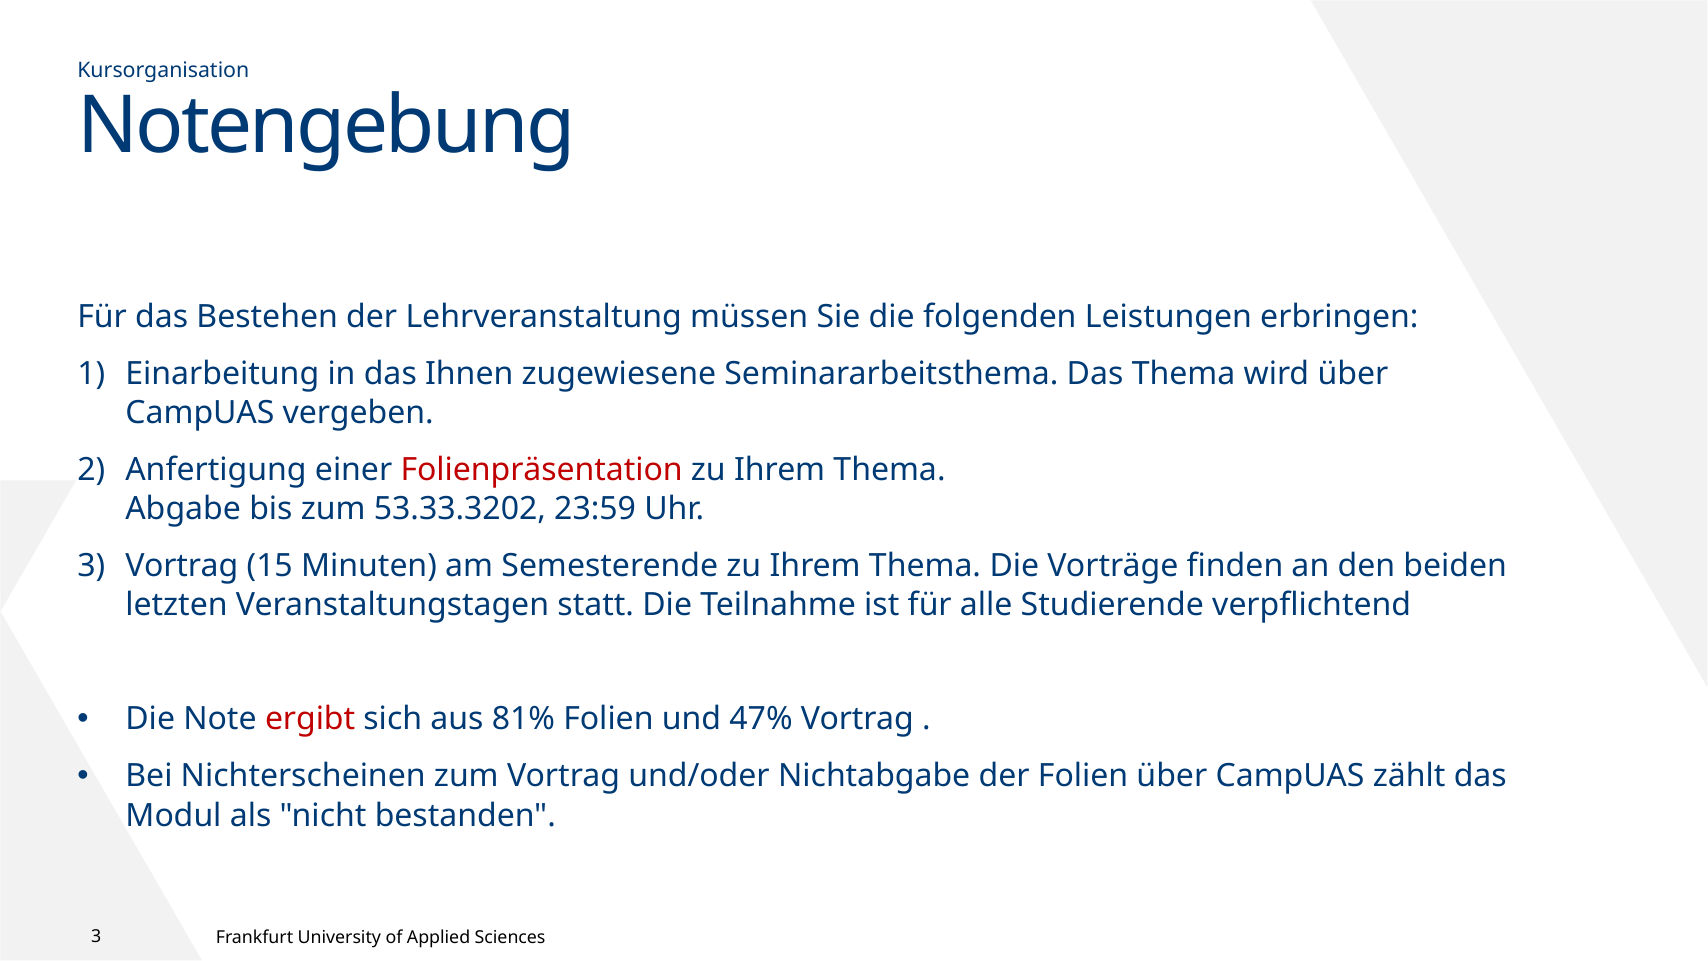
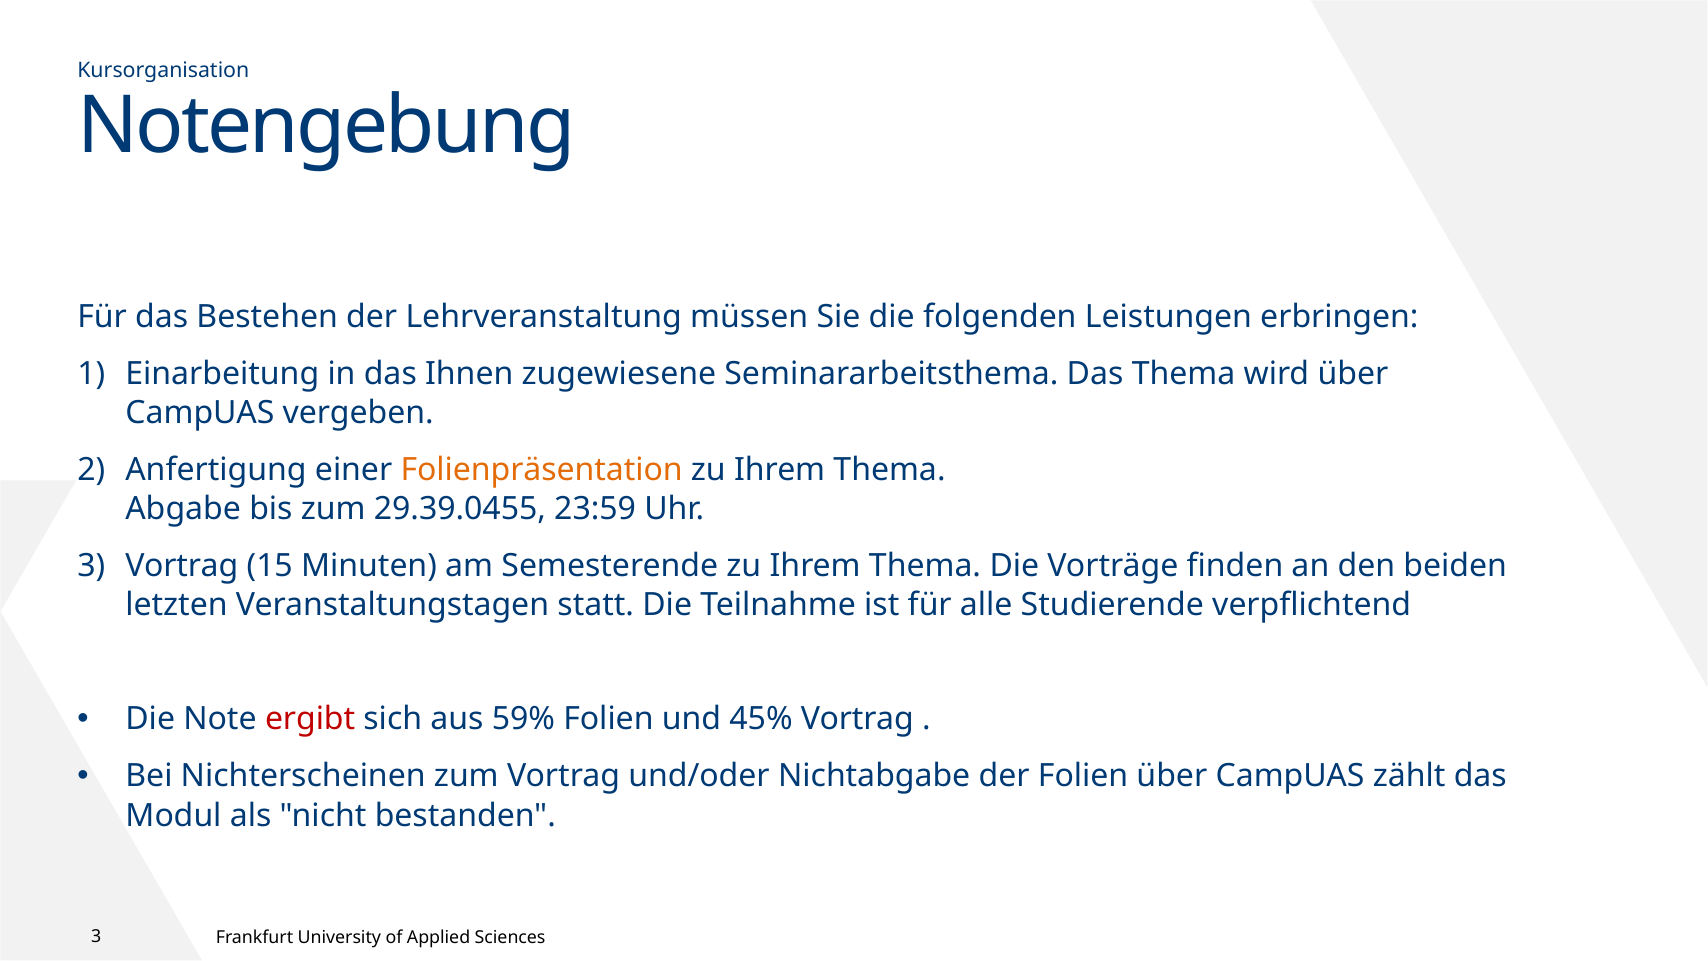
Folienpräsentation colour: red -> orange
53.33.3202: 53.33.3202 -> 29.39.0455
81%: 81% -> 59%
47%: 47% -> 45%
